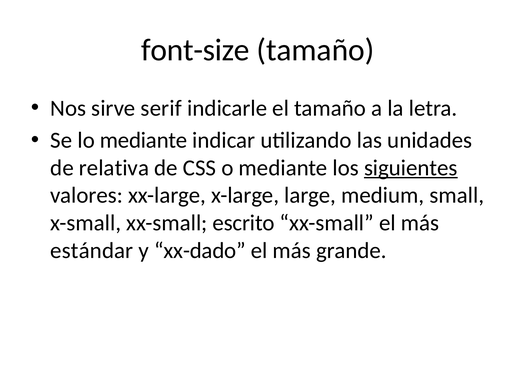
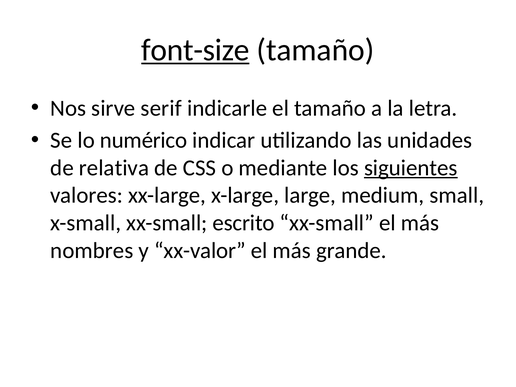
font-size underline: none -> present
lo mediante: mediante -> numérico
estándar: estándar -> nombres
xx-dado: xx-dado -> xx-valor
